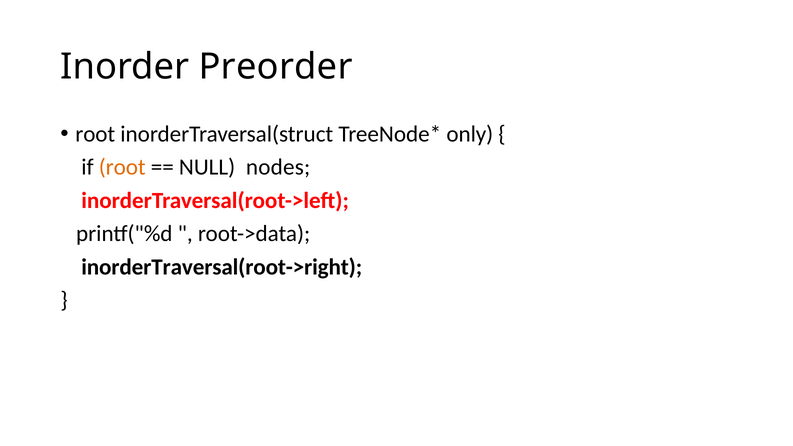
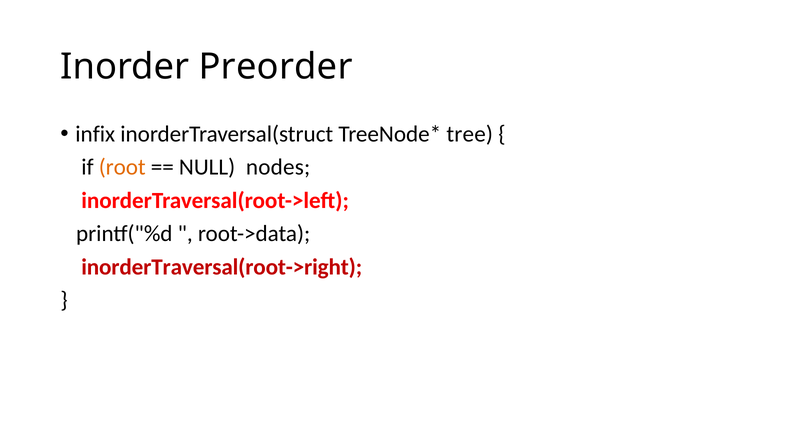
root at (95, 134): root -> infix
only: only -> tree
inorderTraversal(root->right colour: black -> red
